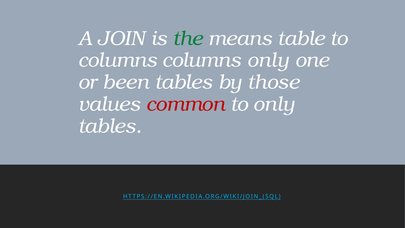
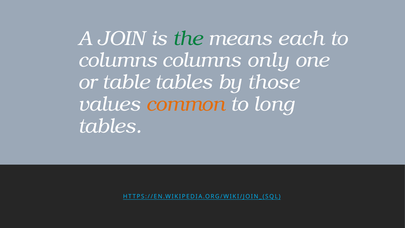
table: table -> each
been: been -> table
common colour: red -> orange
to only: only -> long
